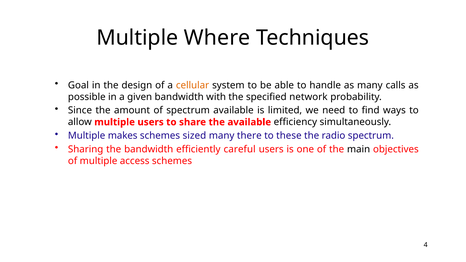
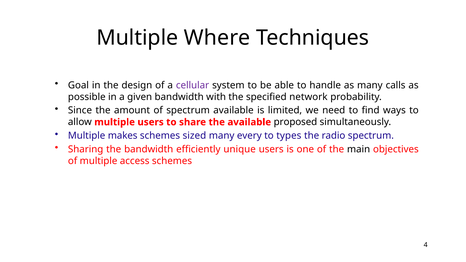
cellular colour: orange -> purple
efficiency: efficiency -> proposed
there: there -> every
these: these -> types
careful: careful -> unique
